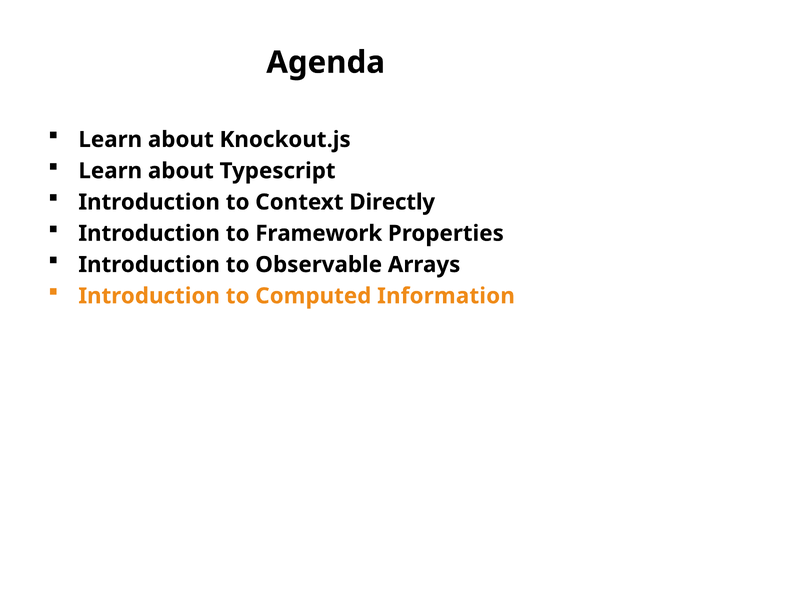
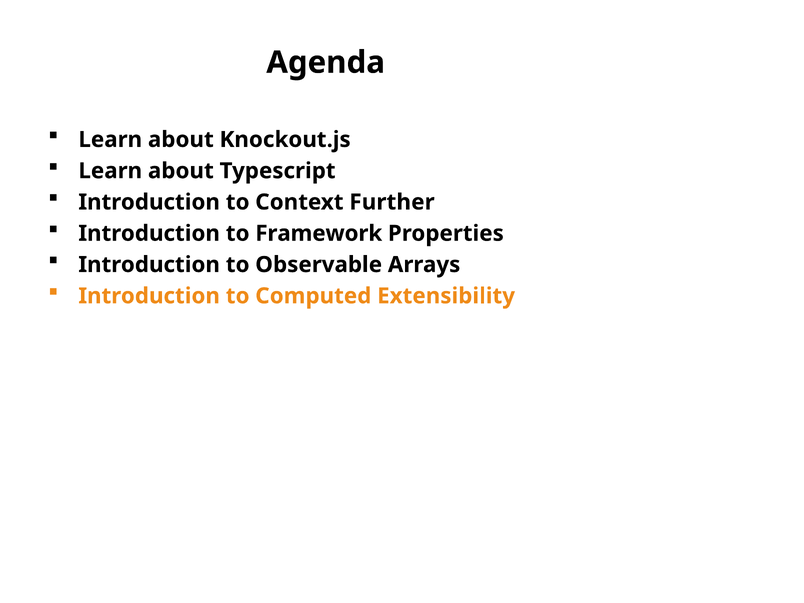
Directly: Directly -> Further
Information: Information -> Extensibility
